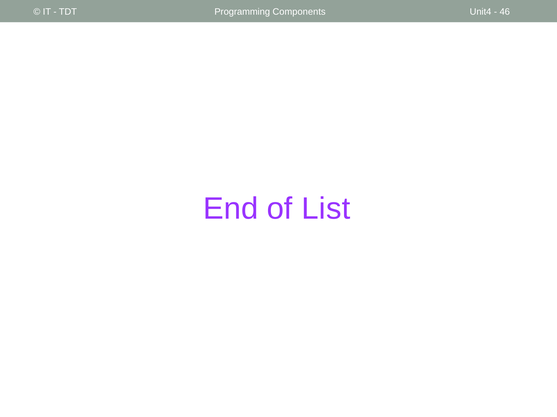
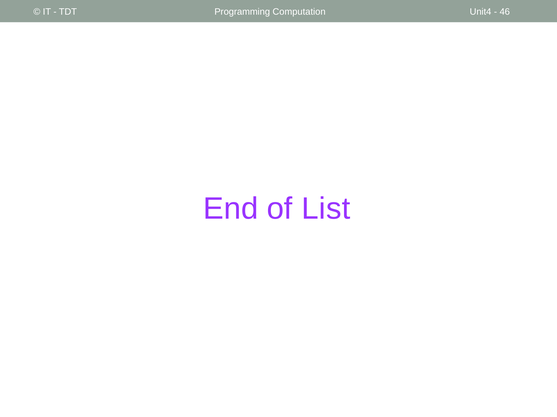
Components: Components -> Computation
